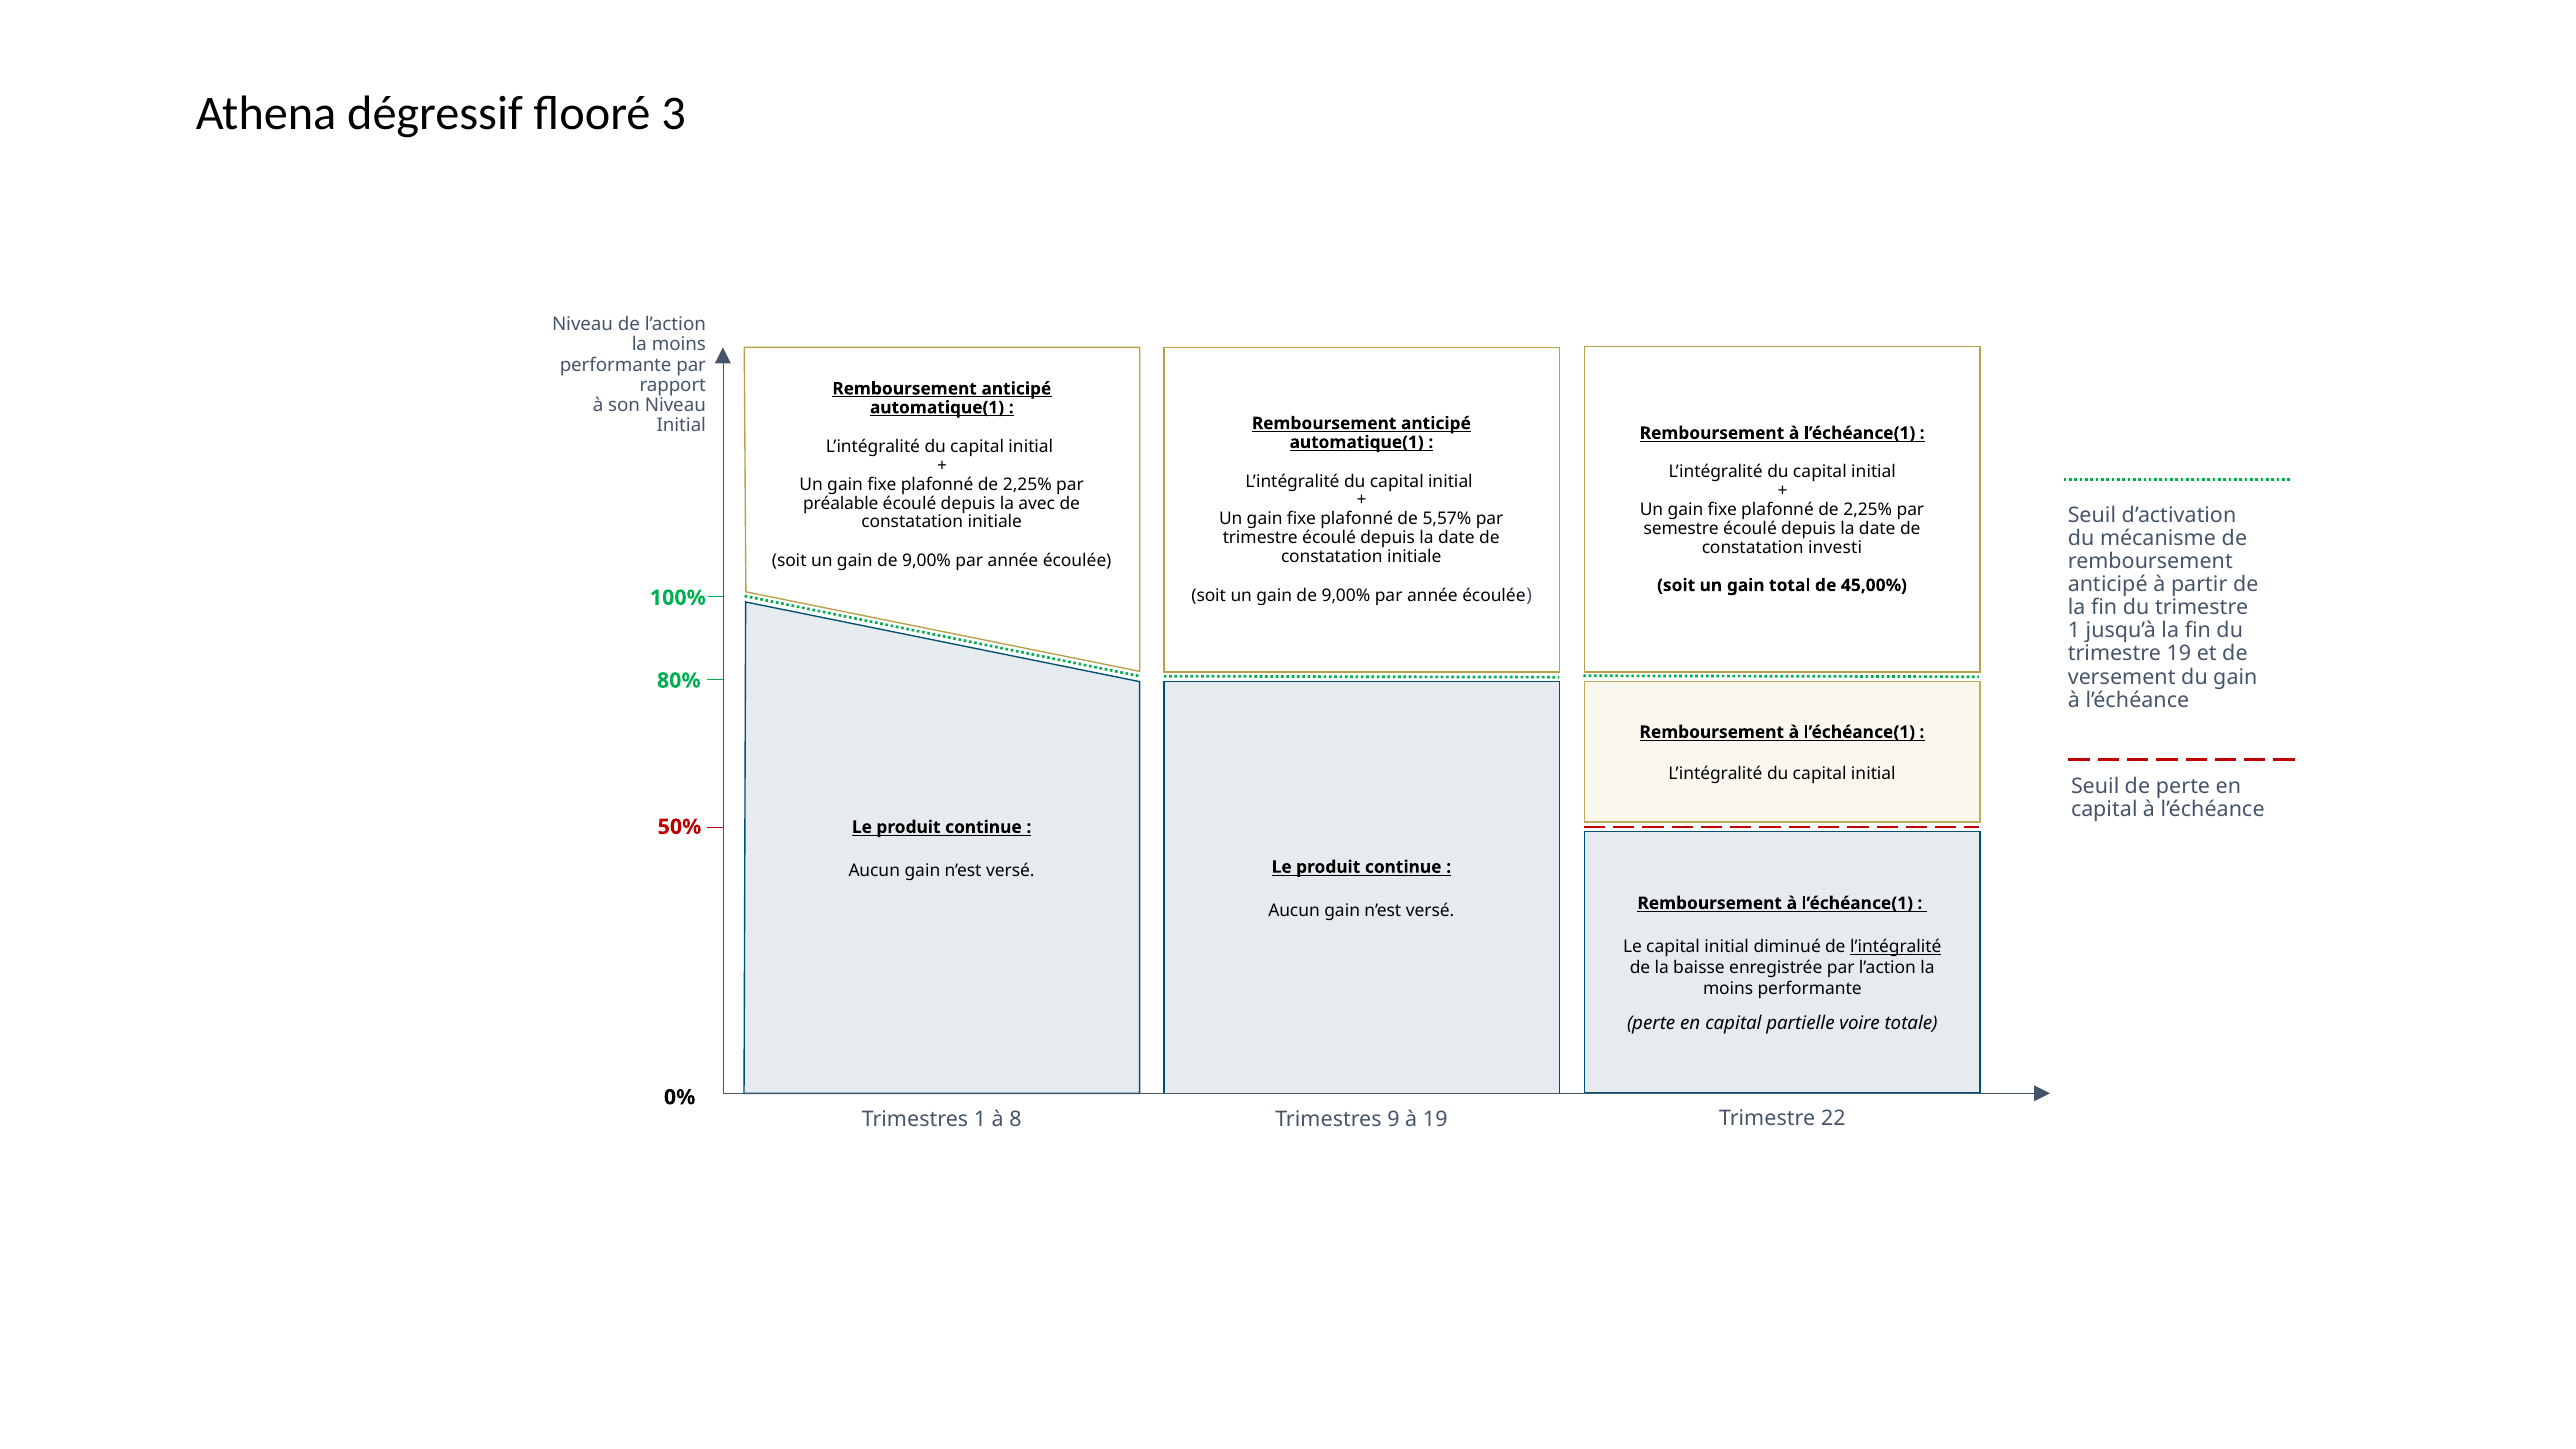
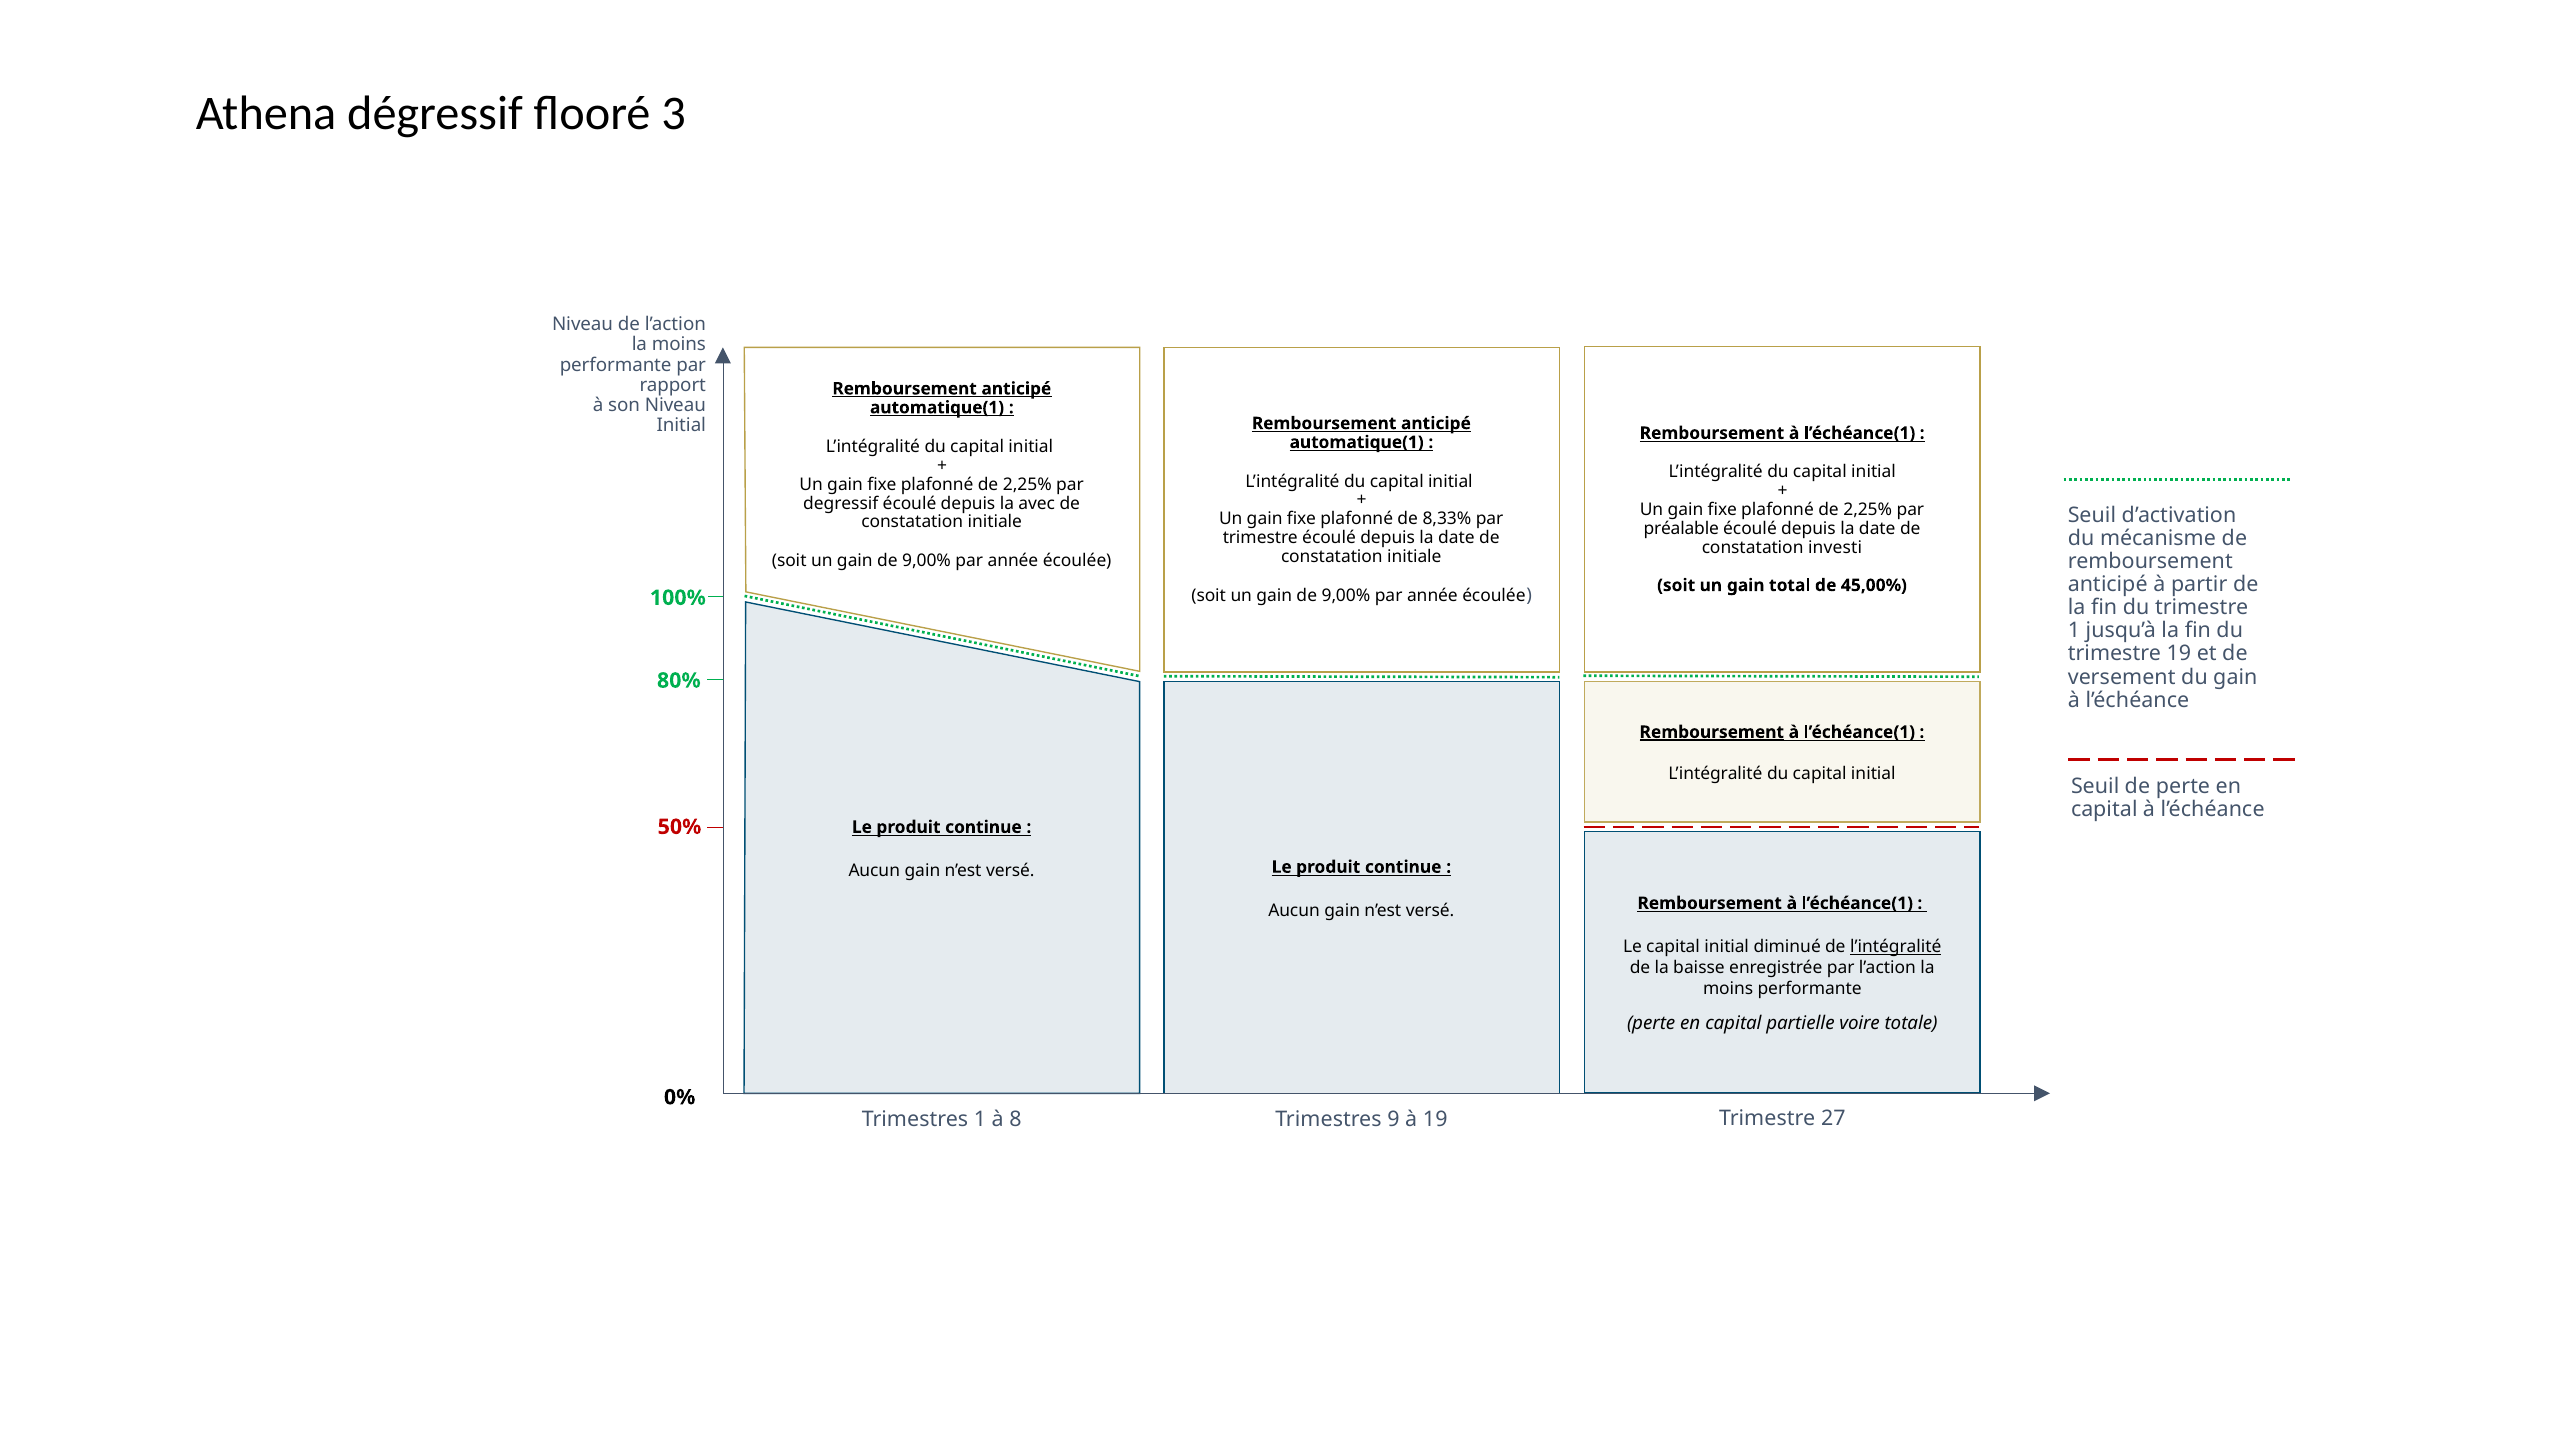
préalable: préalable -> degressif
5,57%: 5,57% -> 8,33%
semestre: semestre -> préalable
Remboursement at (1712, 732) underline: none -> present
22: 22 -> 27
